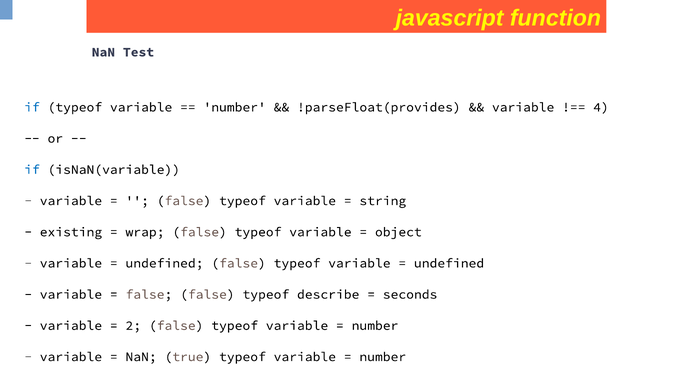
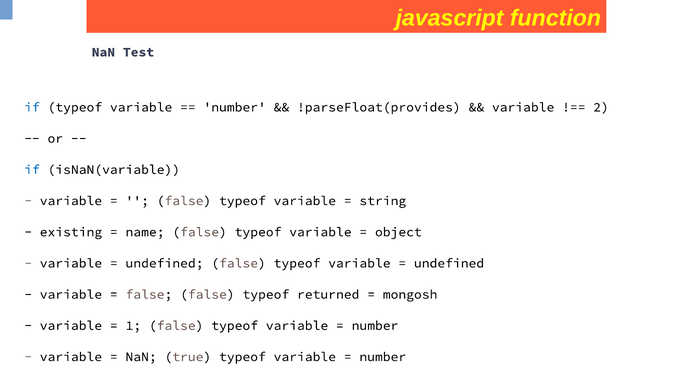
4: 4 -> 2
wrap: wrap -> name
describe: describe -> returned
seconds: seconds -> mongosh
2: 2 -> 1
